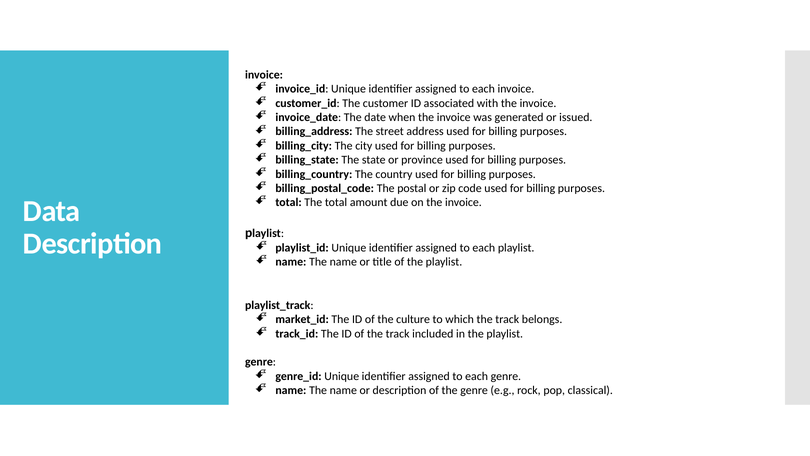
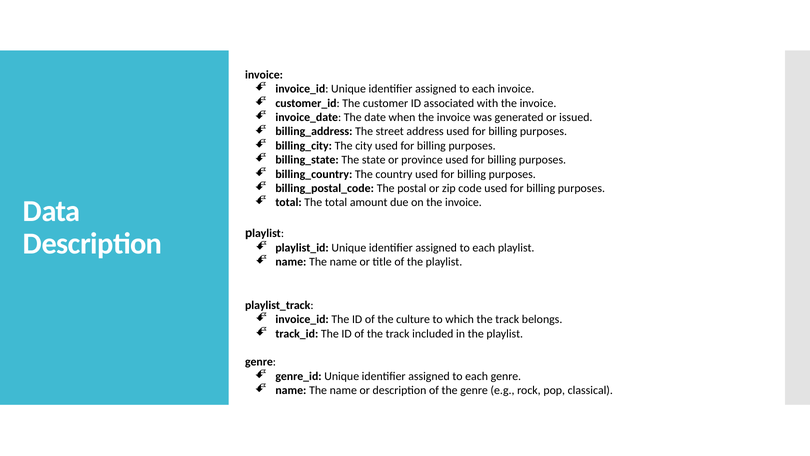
market_id at (302, 319): market_id -> invoice_id
